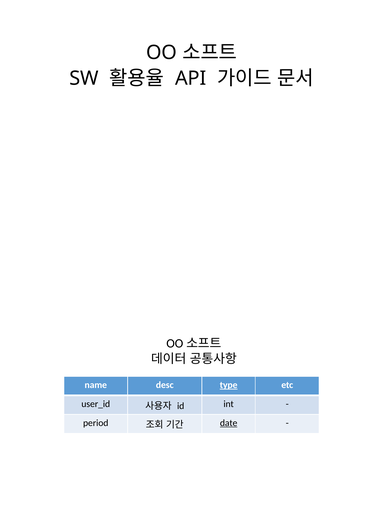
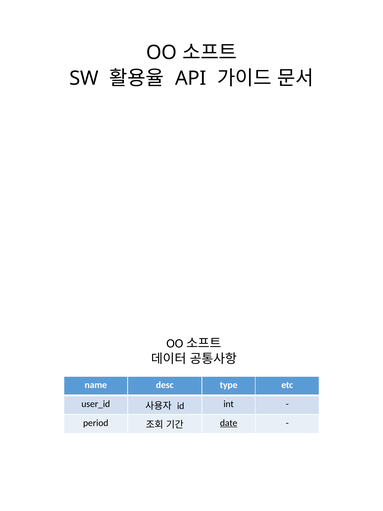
type underline: present -> none
